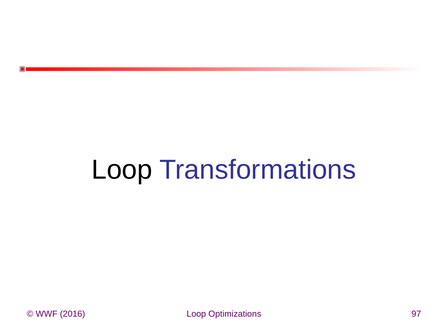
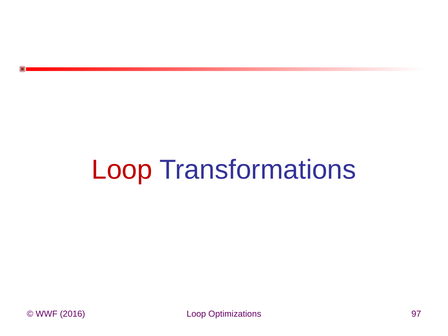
Loop at (122, 170) colour: black -> red
